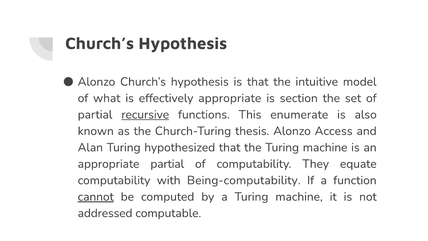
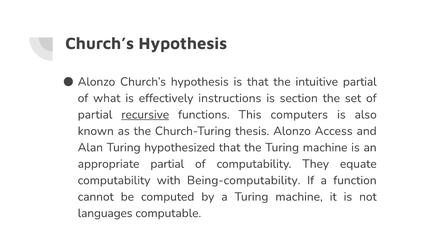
intuitive model: model -> partial
effectively appropriate: appropriate -> instructions
enumerate: enumerate -> computers
cannot underline: present -> none
addressed: addressed -> languages
